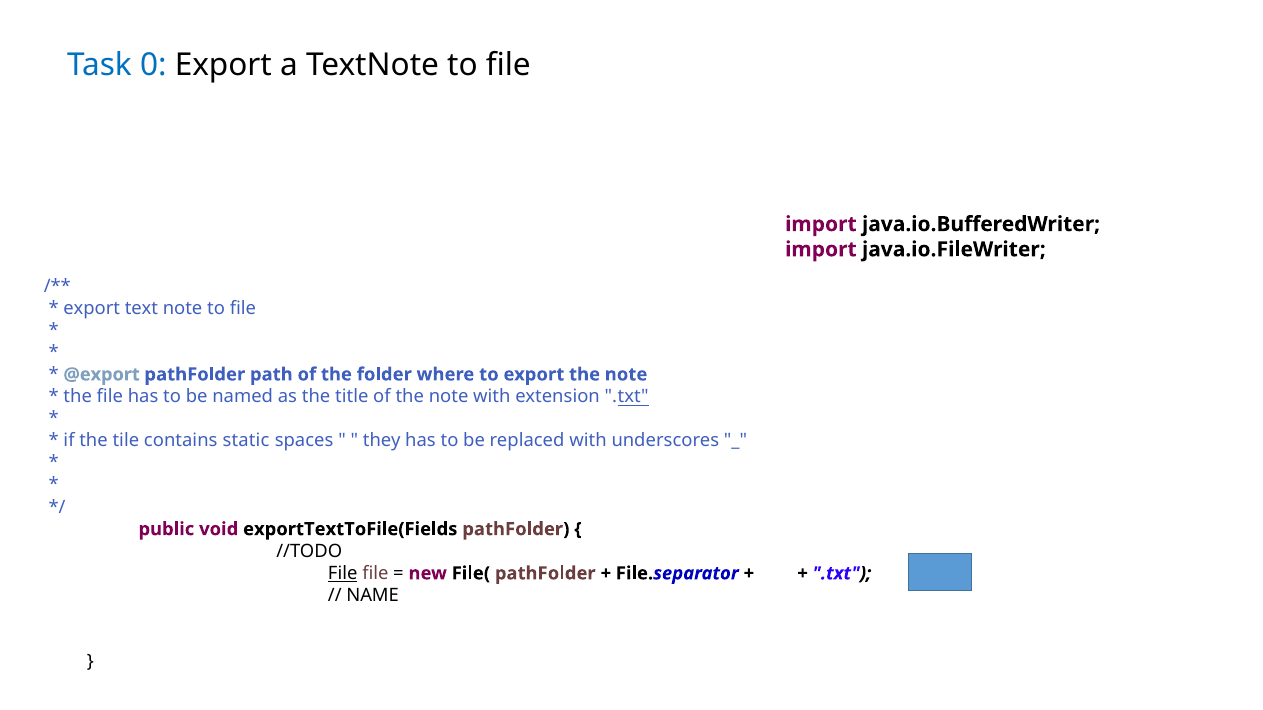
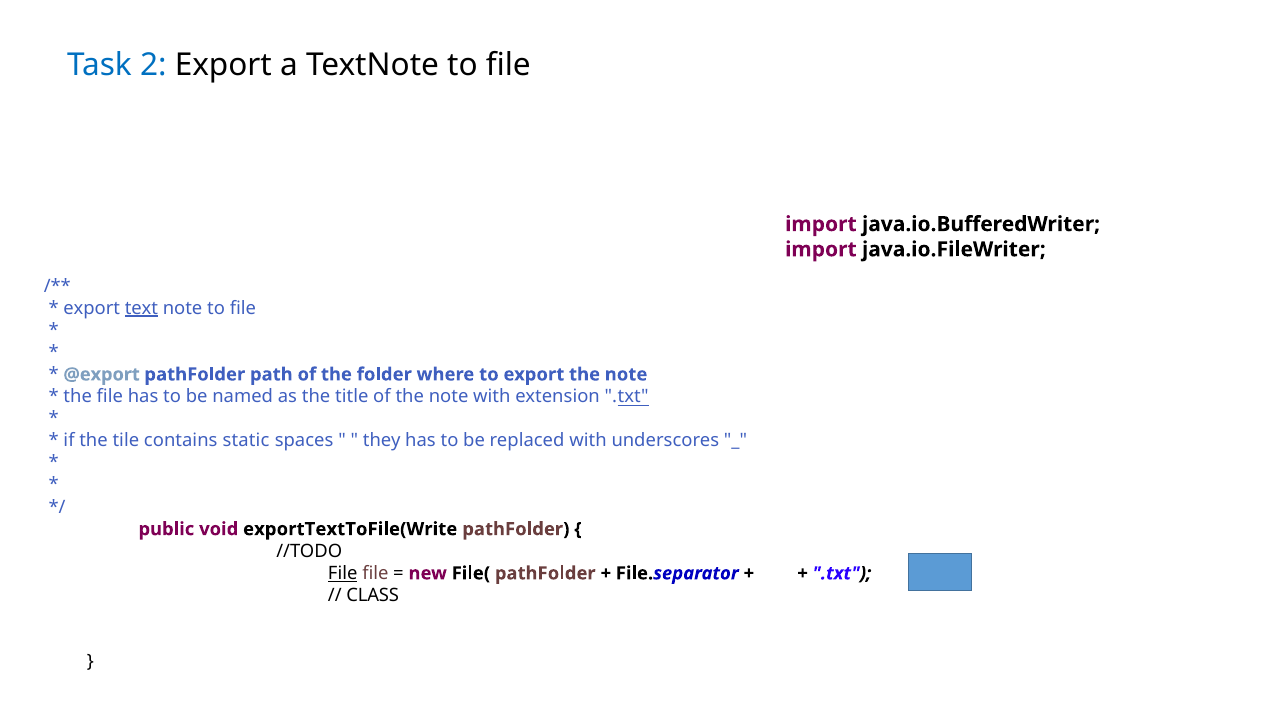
0: 0 -> 2
text underline: none -> present
exportTextToFile(Fields: exportTextToFile(Fields -> exportTextToFile(Write
NAME: NAME -> CLASS
